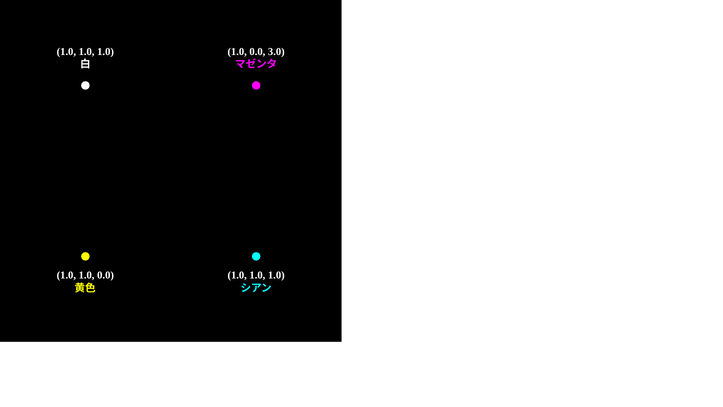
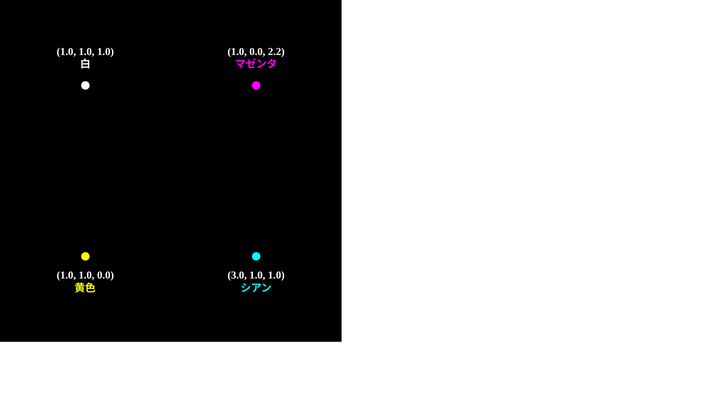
3.0: 3.0 -> 2.2
1.0 at (237, 275): 1.0 -> 3.0
